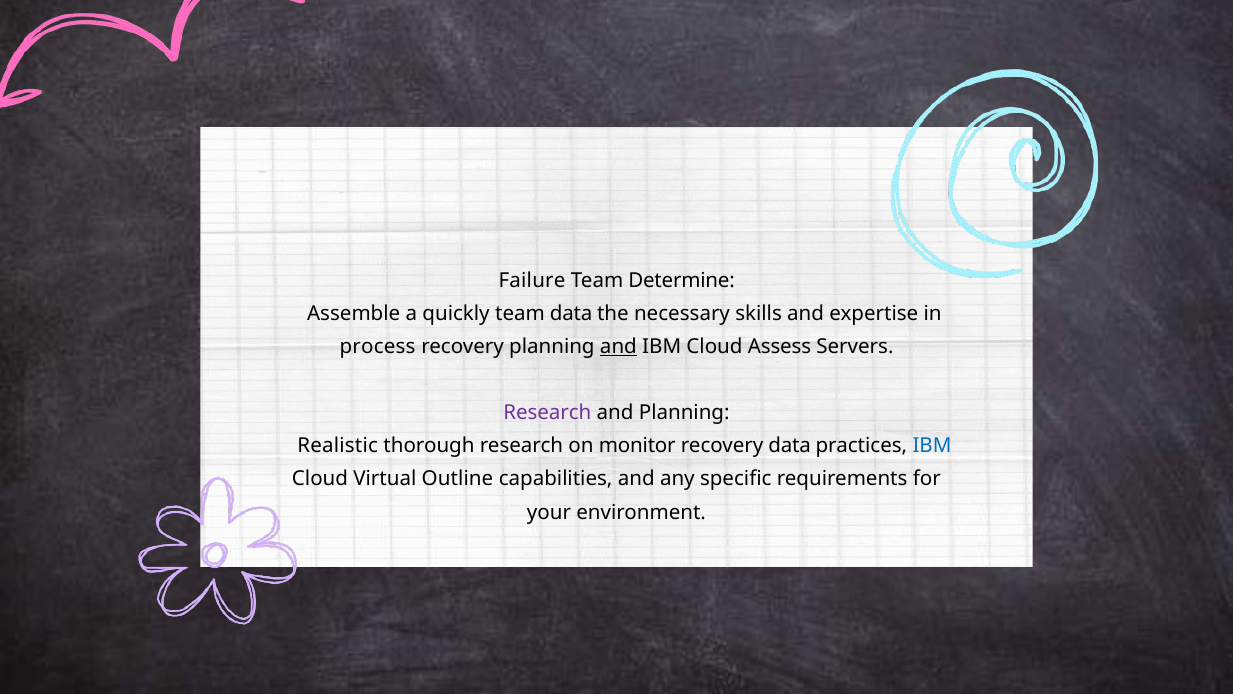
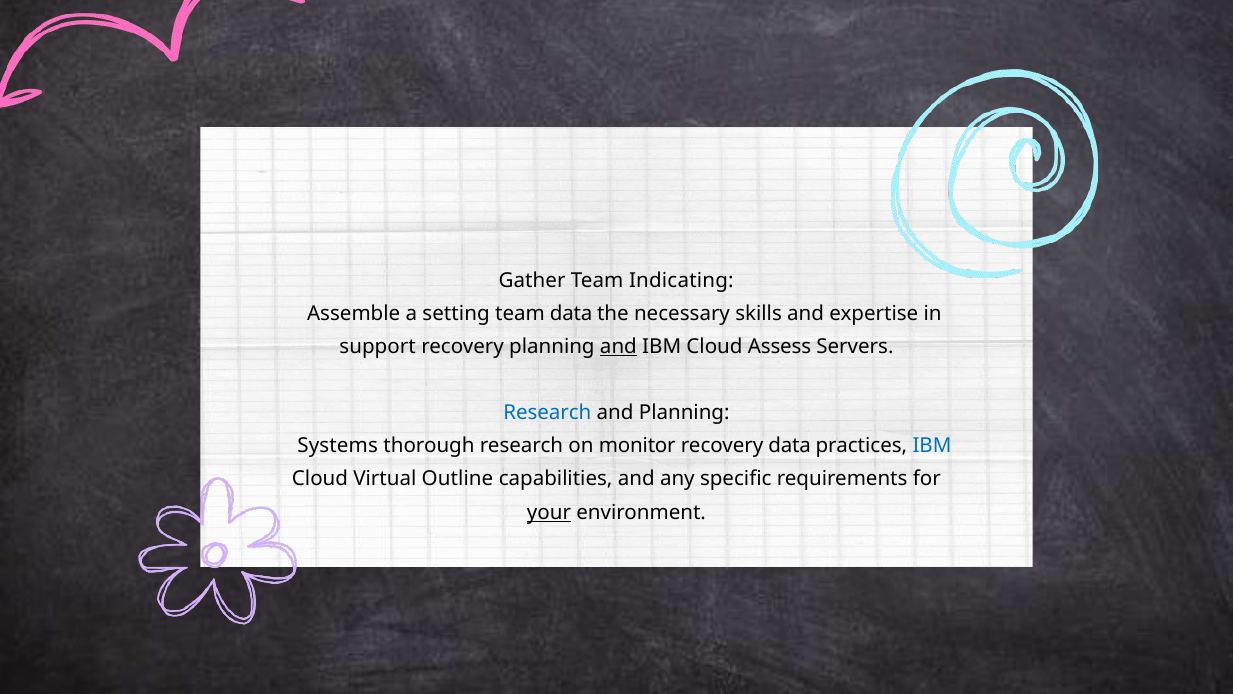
Failure: Failure -> Gather
Determine: Determine -> Indicating
quickly: quickly -> setting
process: process -> support
Research at (547, 413) colour: purple -> blue
Realistic: Realistic -> Systems
your underline: none -> present
